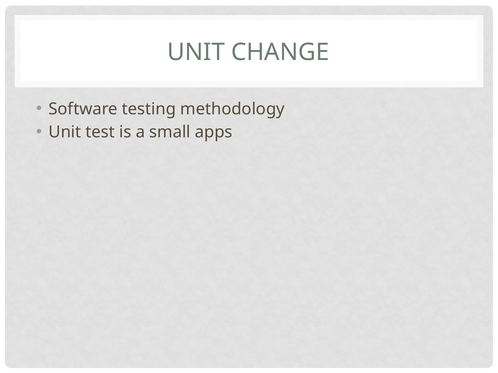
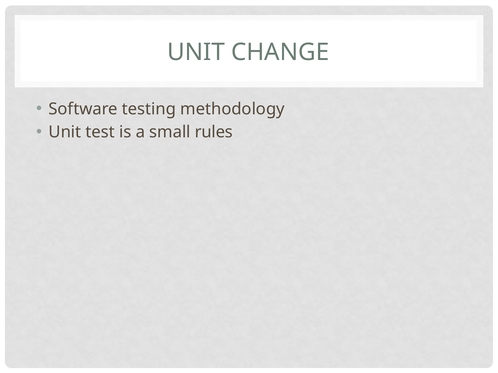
apps: apps -> rules
